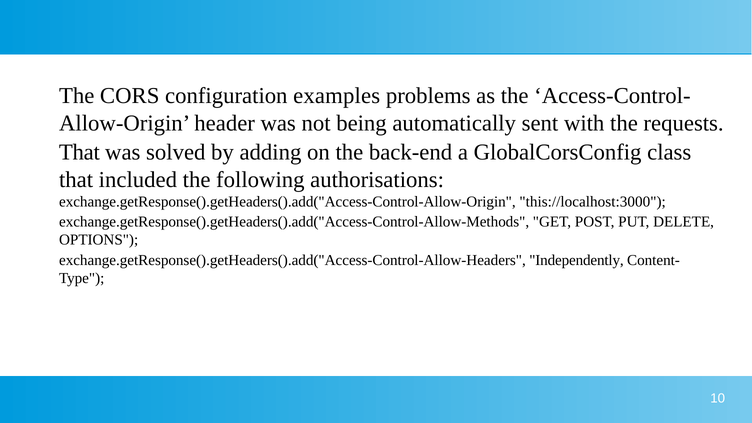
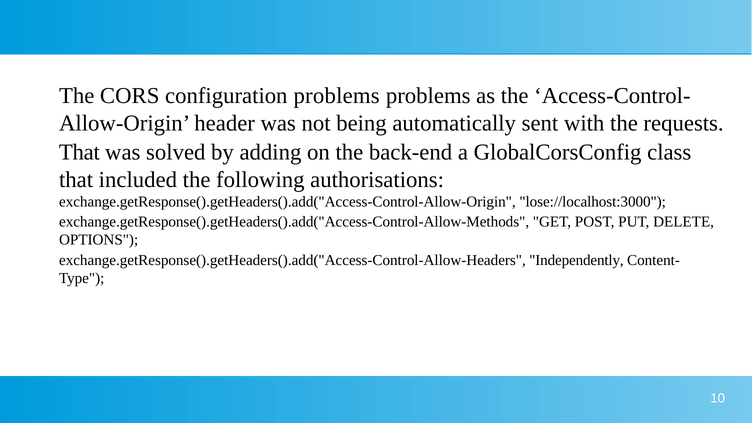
configuration examples: examples -> problems
this://localhost:3000: this://localhost:3000 -> lose://localhost:3000
